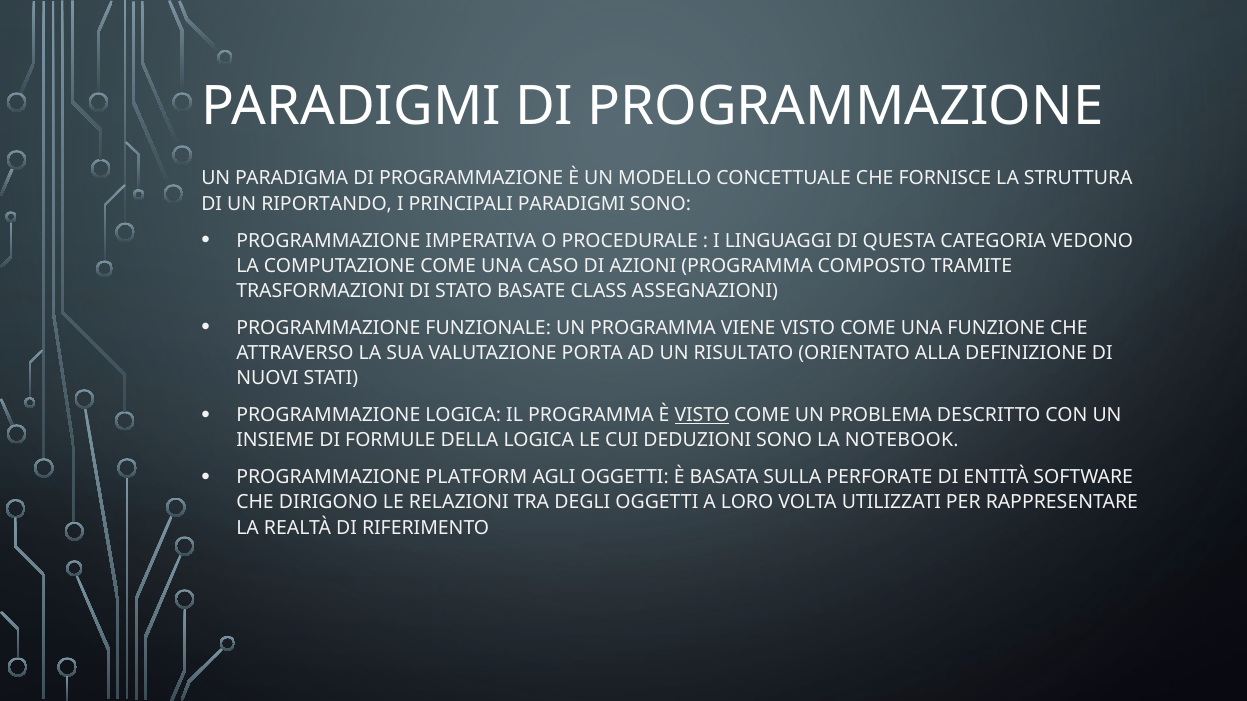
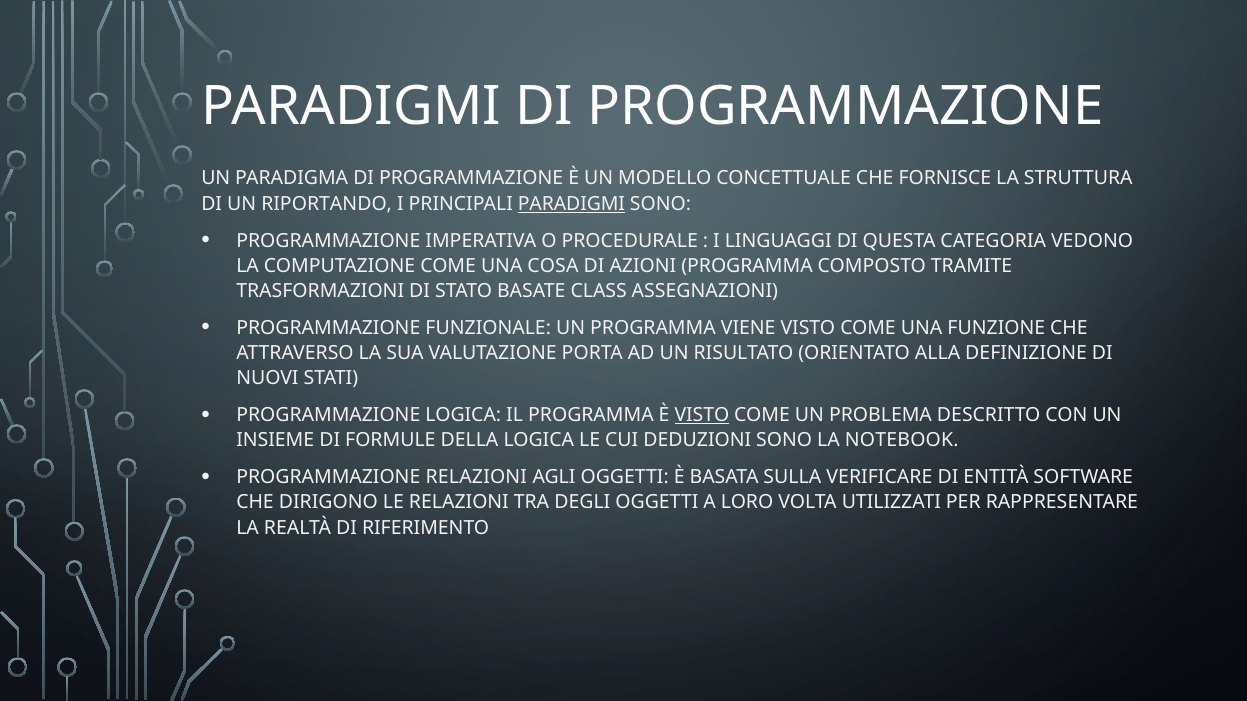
PARADIGMI at (571, 204) underline: none -> present
CASO: CASO -> COSA
PROGRAMMAZIONE PLATFORM: PLATFORM -> RELAZIONI
PERFORATE: PERFORATE -> VERIFICARE
